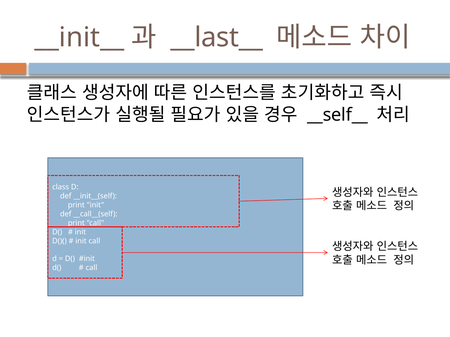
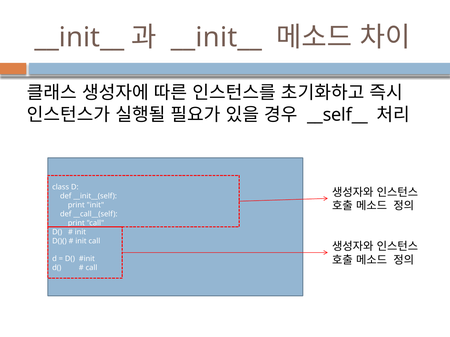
__last__ at (217, 38): __last__ -> __init__
